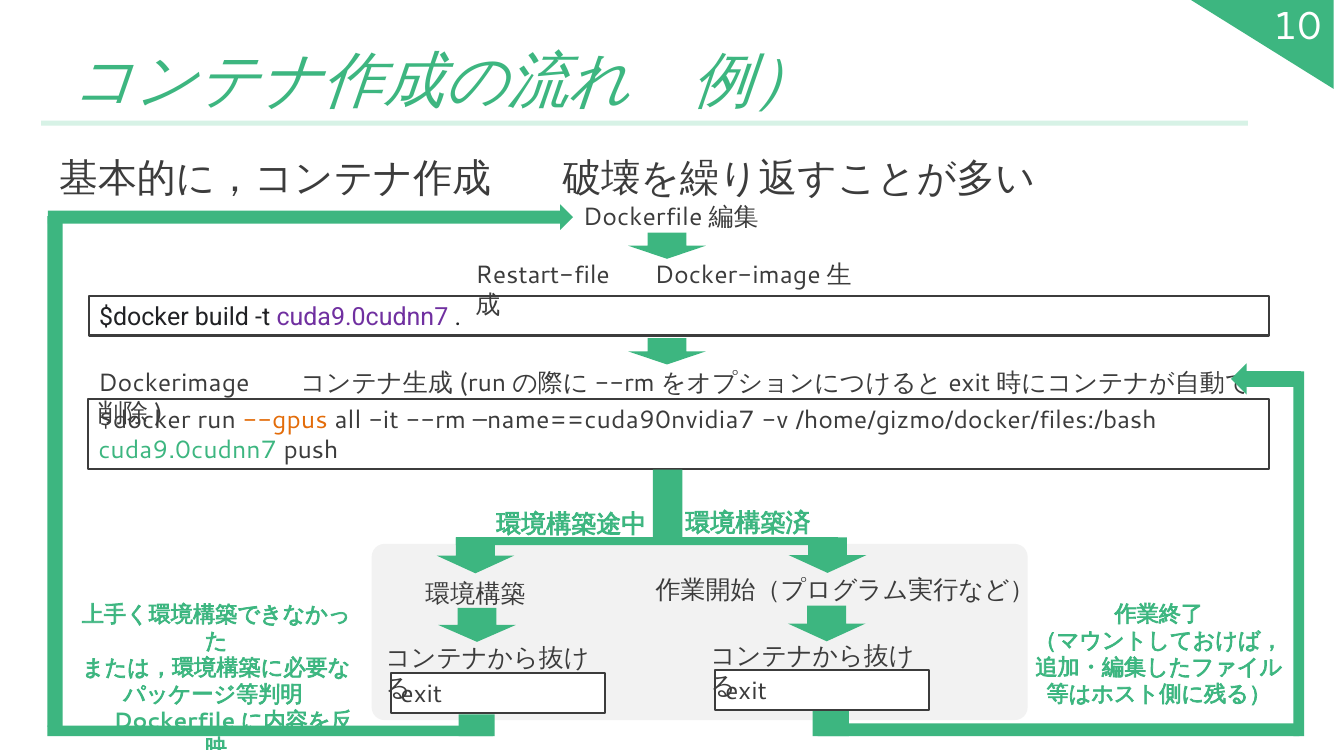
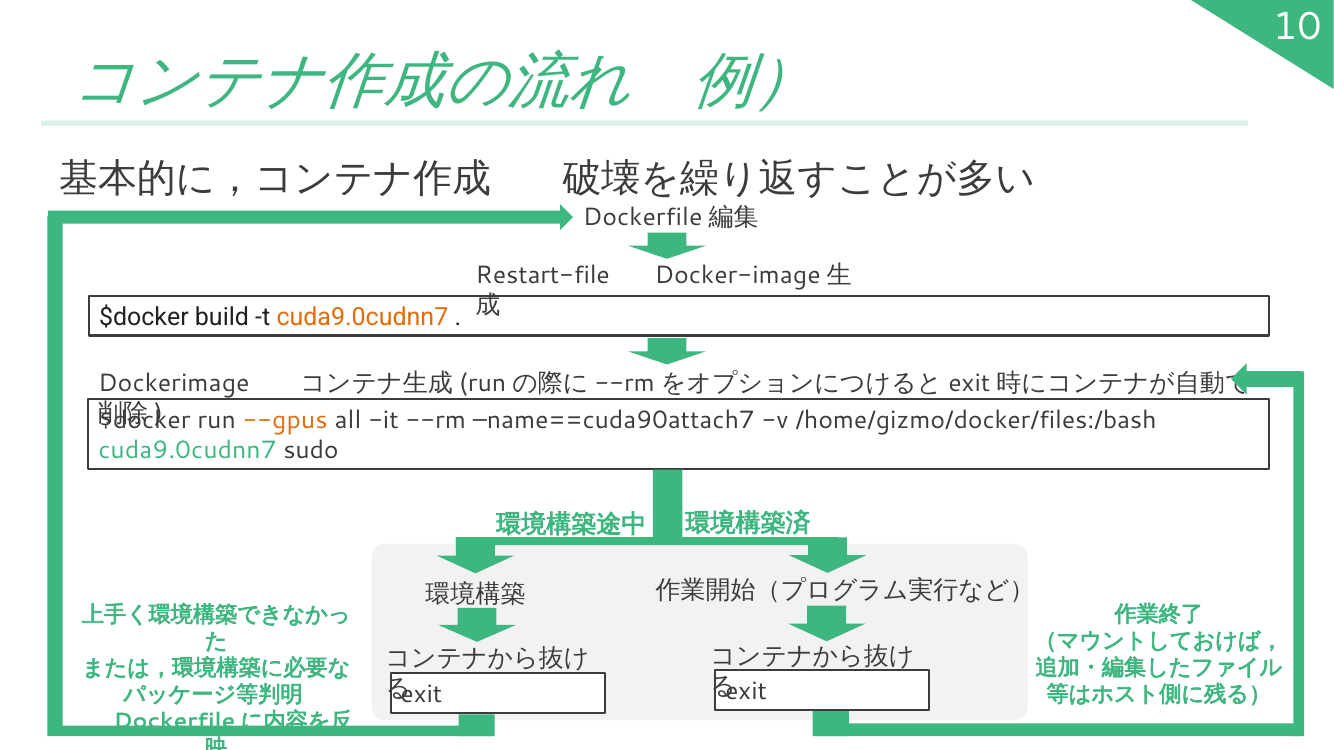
cuda9.0cudnn7 at (362, 318) colour: purple -> orange
name==cuda90nvidia7: name==cuda90nvidia7 -> name==cuda90attach7
push: push -> sudo
